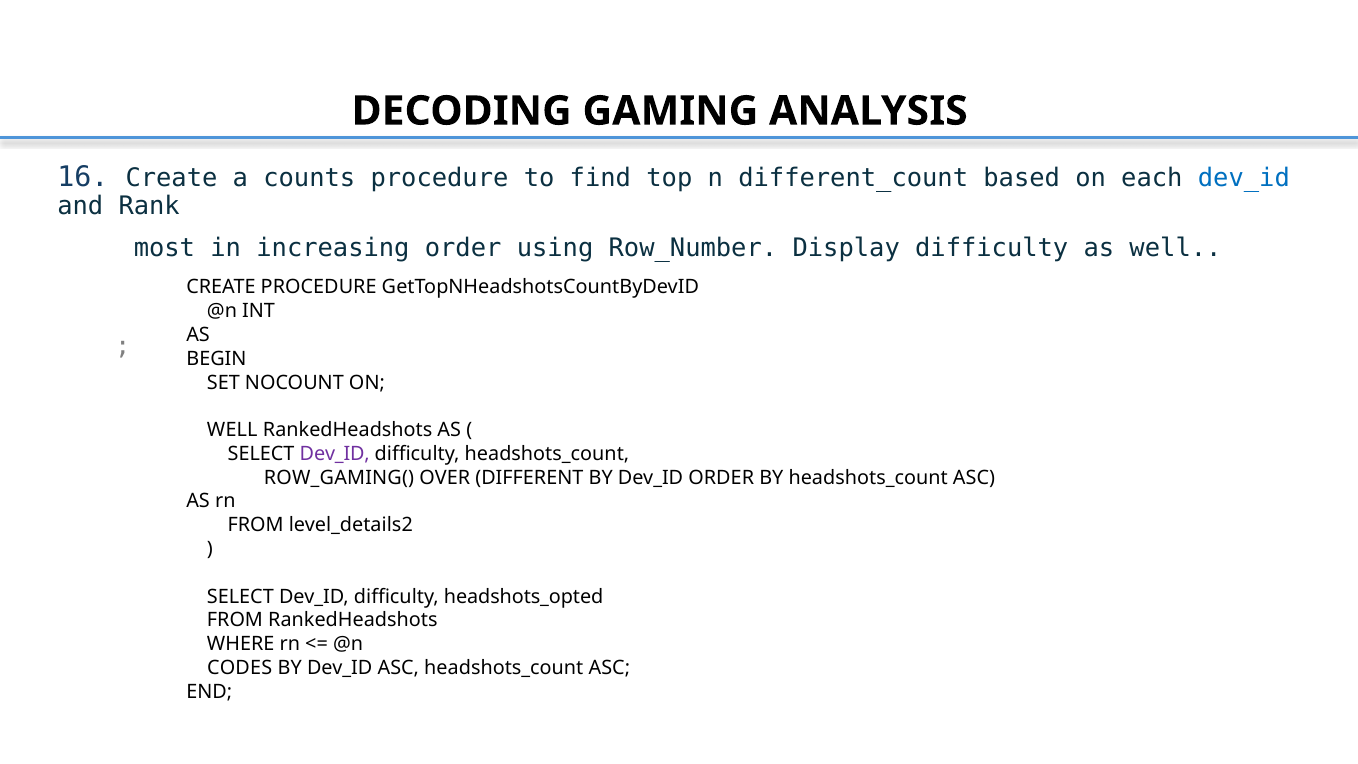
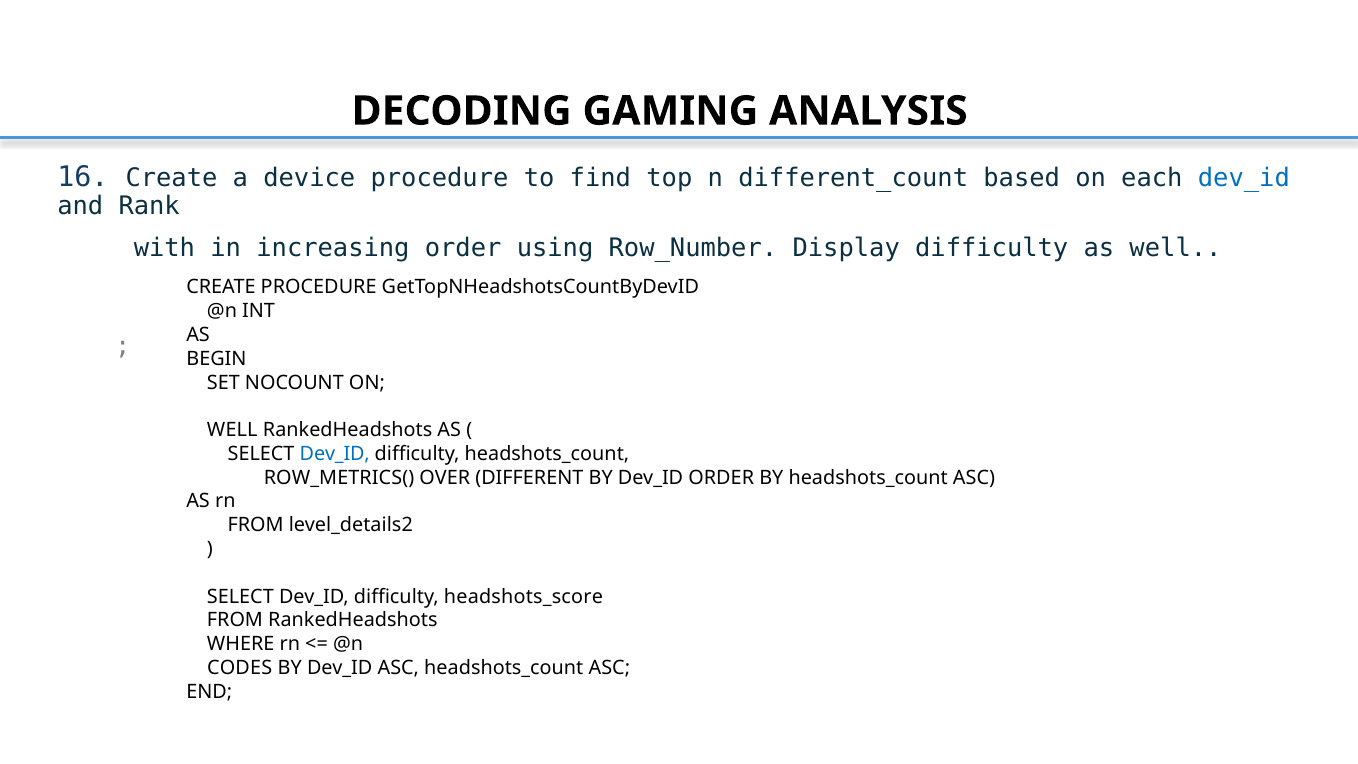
counts: counts -> device
most: most -> with
Dev_ID at (335, 454) colour: purple -> blue
ROW_GAMING(: ROW_GAMING( -> ROW_METRICS(
headshots_opted: headshots_opted -> headshots_score
